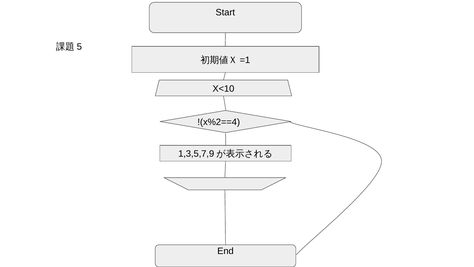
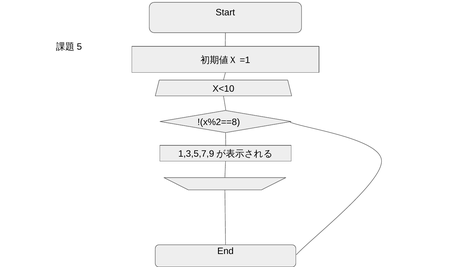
!(x%2==4: !(x%2==4 -> !(x%2==8
